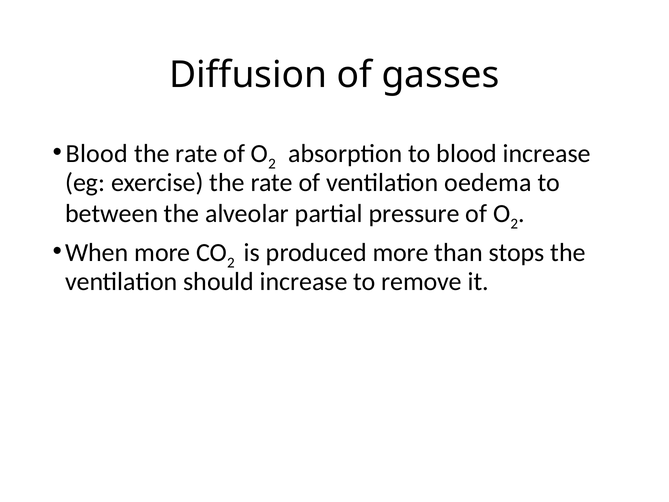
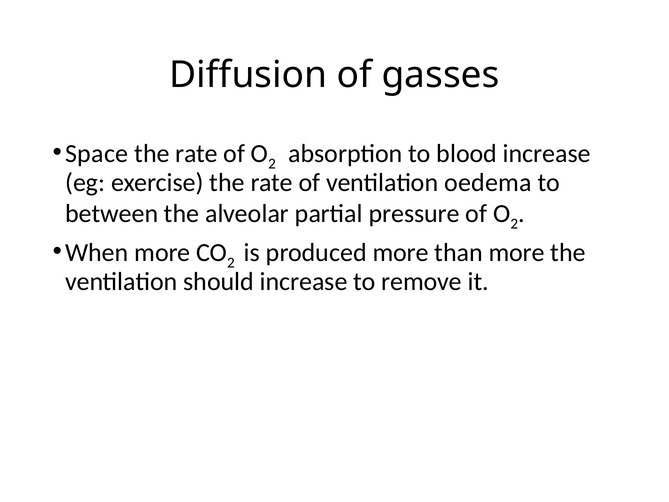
Blood at (97, 154): Blood -> Space
than stops: stops -> more
